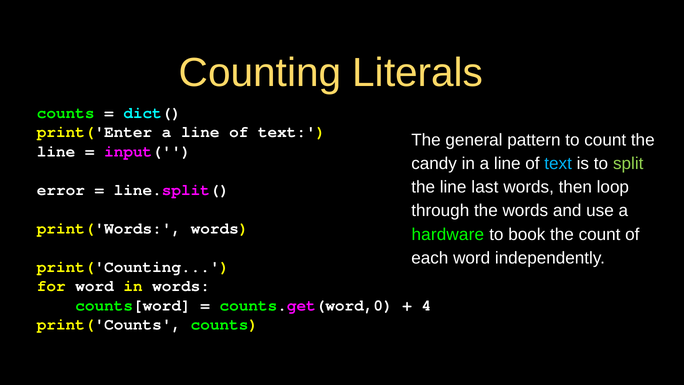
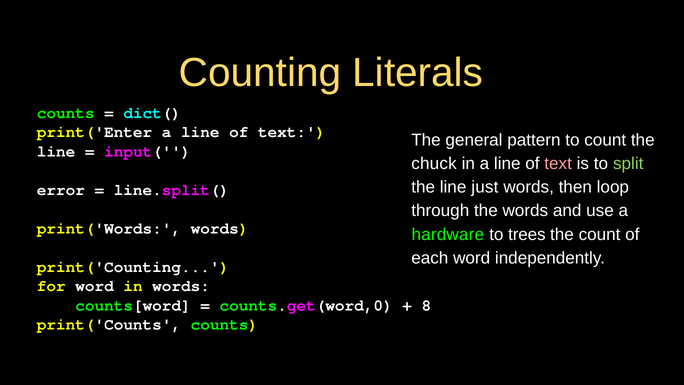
candy: candy -> chuck
text at (558, 163) colour: light blue -> pink
last: last -> just
book: book -> trees
4: 4 -> 8
